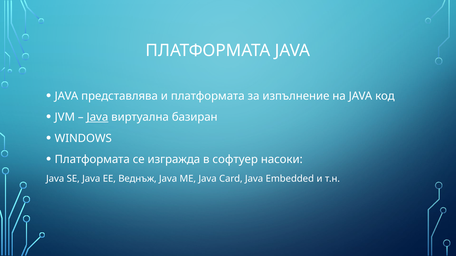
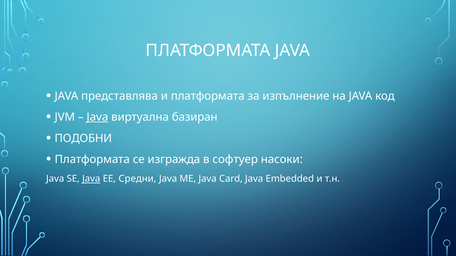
WINDOWS: WINDOWS -> ПОДОБНИ
Java at (91, 179) underline: none -> present
Веднъж: Веднъж -> Средни
